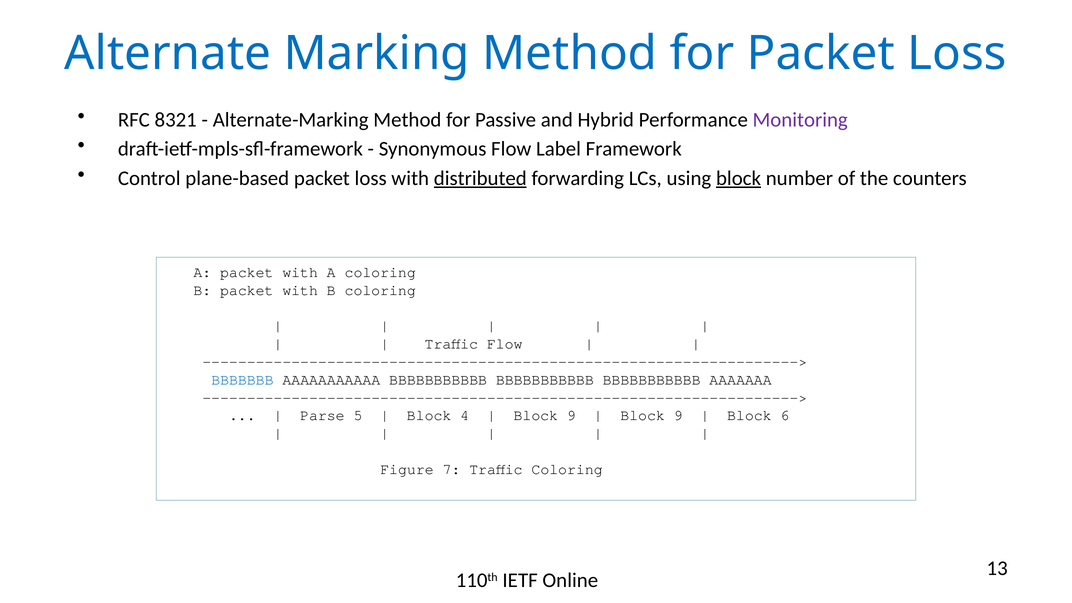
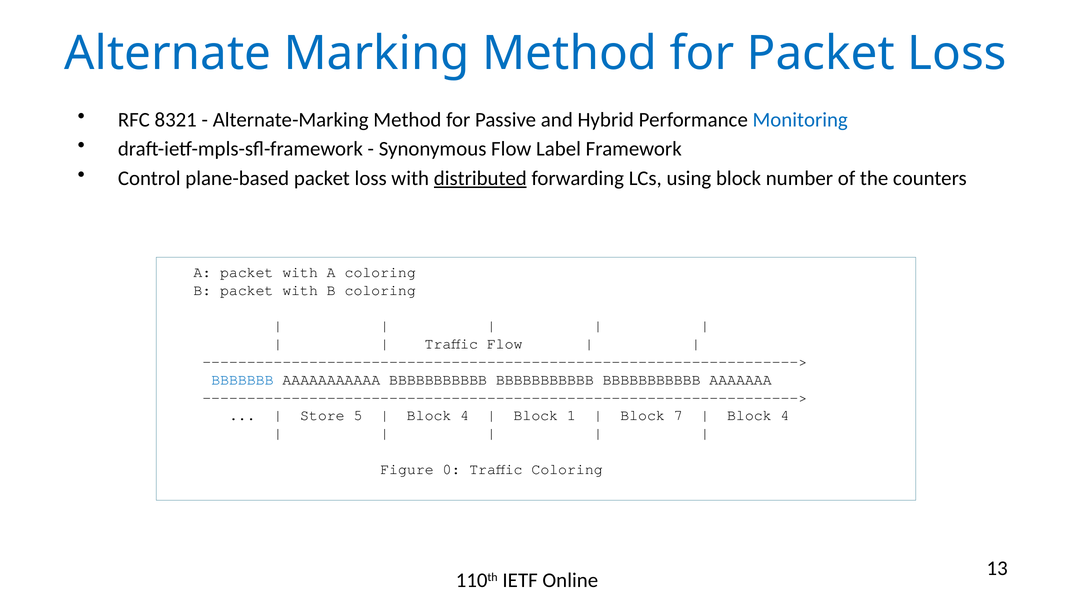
Monitoring colour: purple -> blue
block at (739, 178) underline: present -> none
Parse: Parse -> Store
9 at (571, 416): 9 -> 1
9 at (678, 416): 9 -> 7
6 at (785, 416): 6 -> 4
7: 7 -> 0
